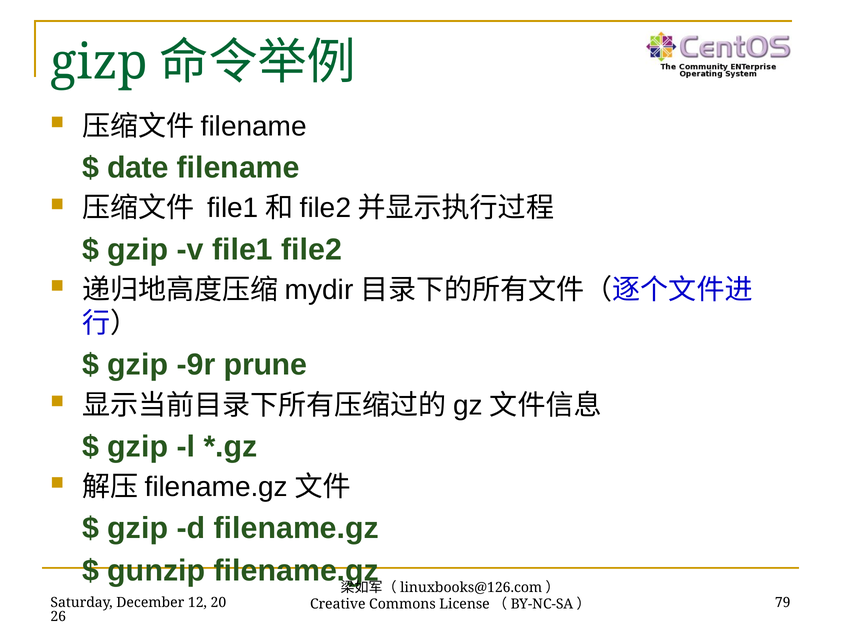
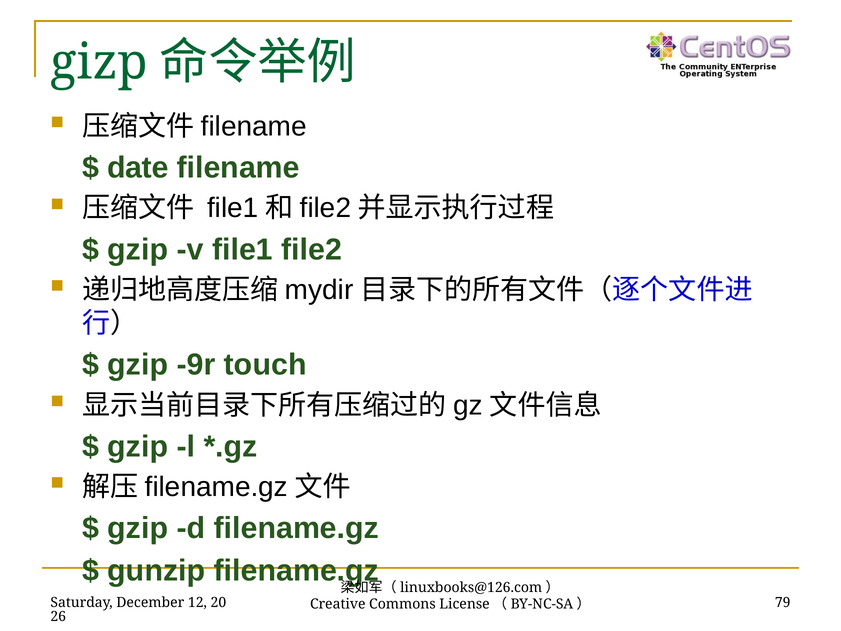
prune: prune -> touch
